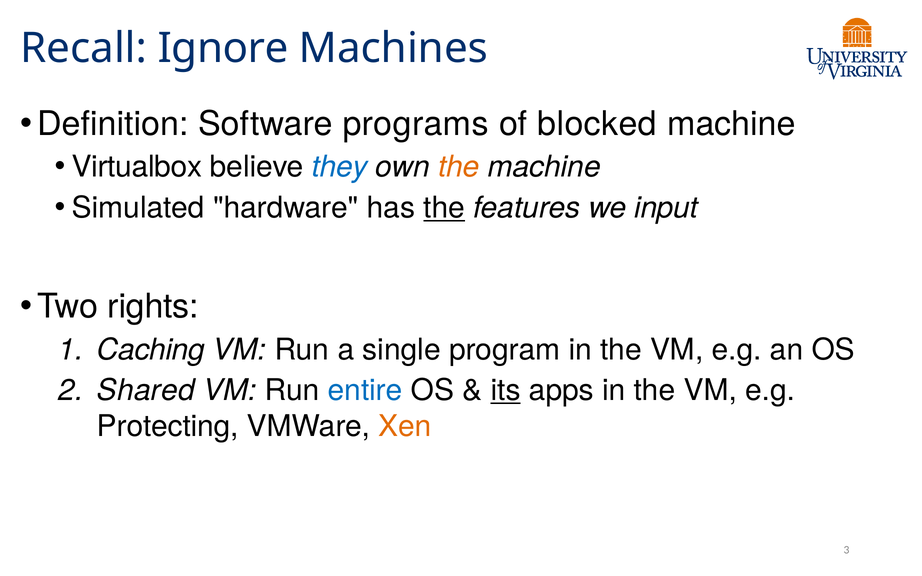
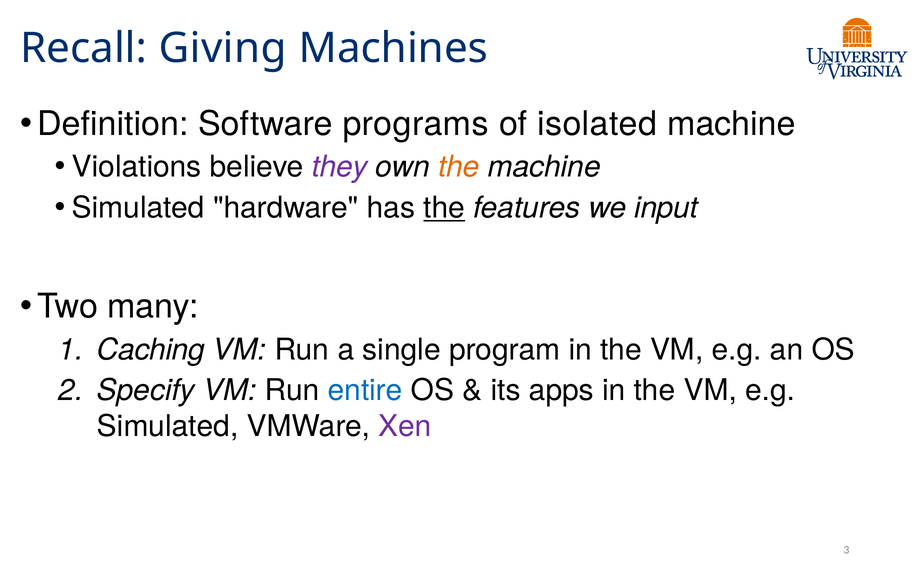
Ignore: Ignore -> Giving
blocked: blocked -> isolated
Virtualbox: Virtualbox -> Violations
they colour: blue -> purple
rights: rights -> many
Shared: Shared -> Specify
its underline: present -> none
Protecting at (168, 427): Protecting -> Simulated
Xen colour: orange -> purple
